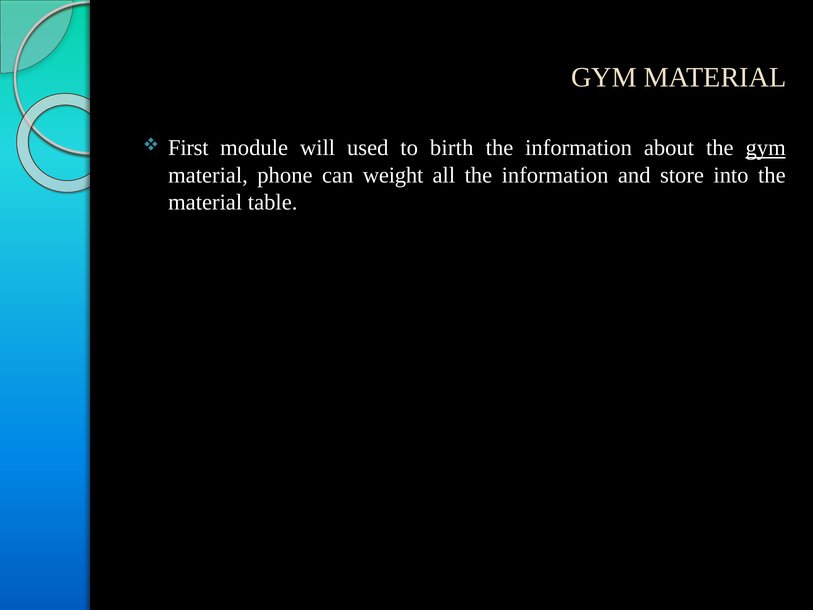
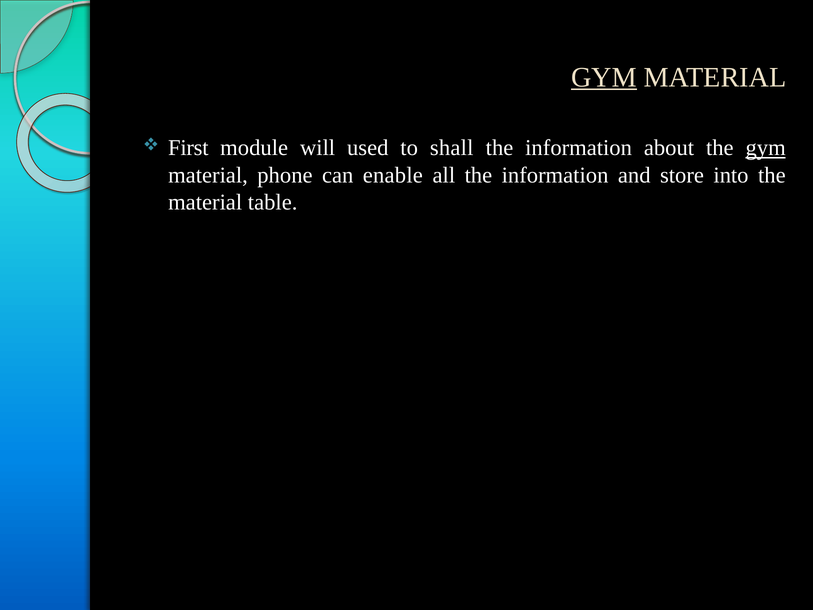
GYM at (604, 77) underline: none -> present
birth: birth -> shall
weight: weight -> enable
